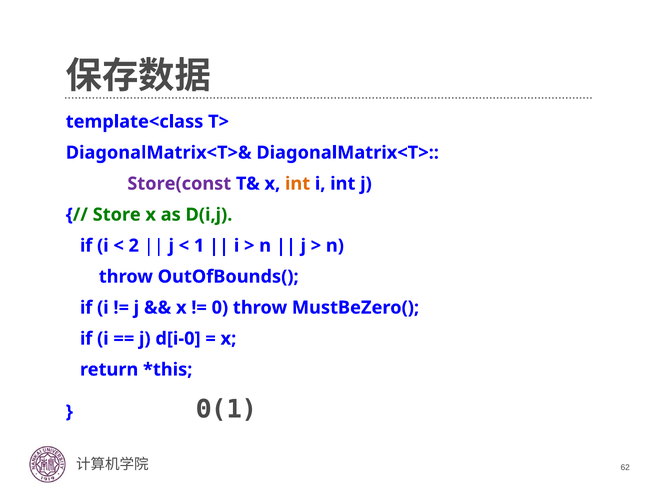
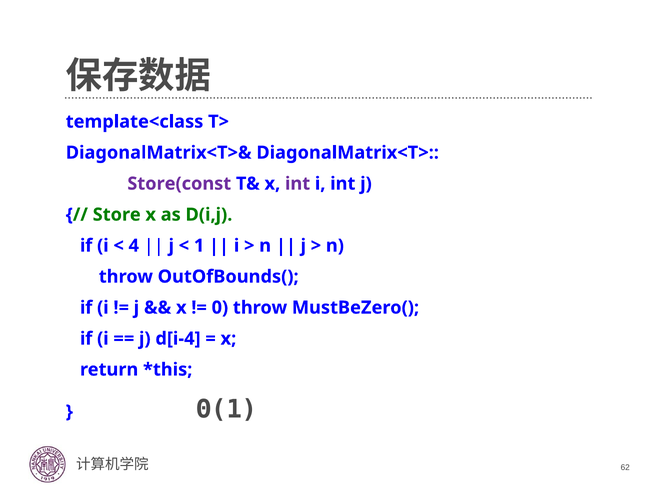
int at (298, 183) colour: orange -> purple
2: 2 -> 4
d[i-0: d[i-0 -> d[i-4
